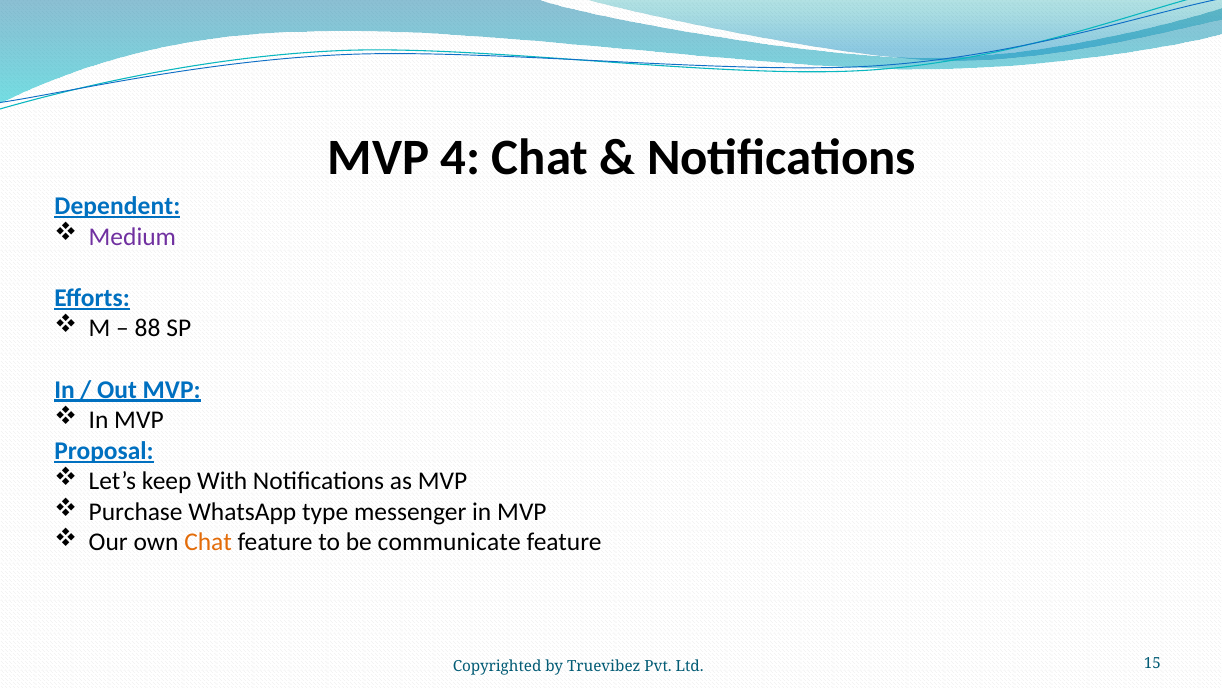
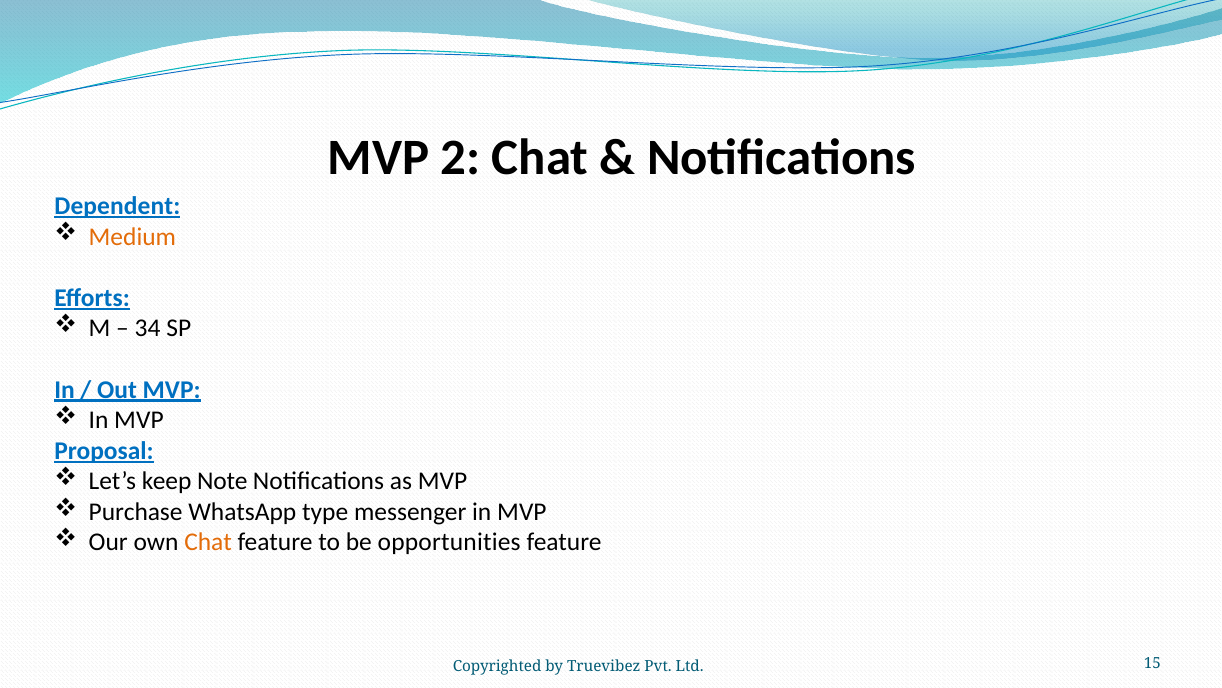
4: 4 -> 2
Medium colour: purple -> orange
88: 88 -> 34
With: With -> Note
communicate: communicate -> opportunities
